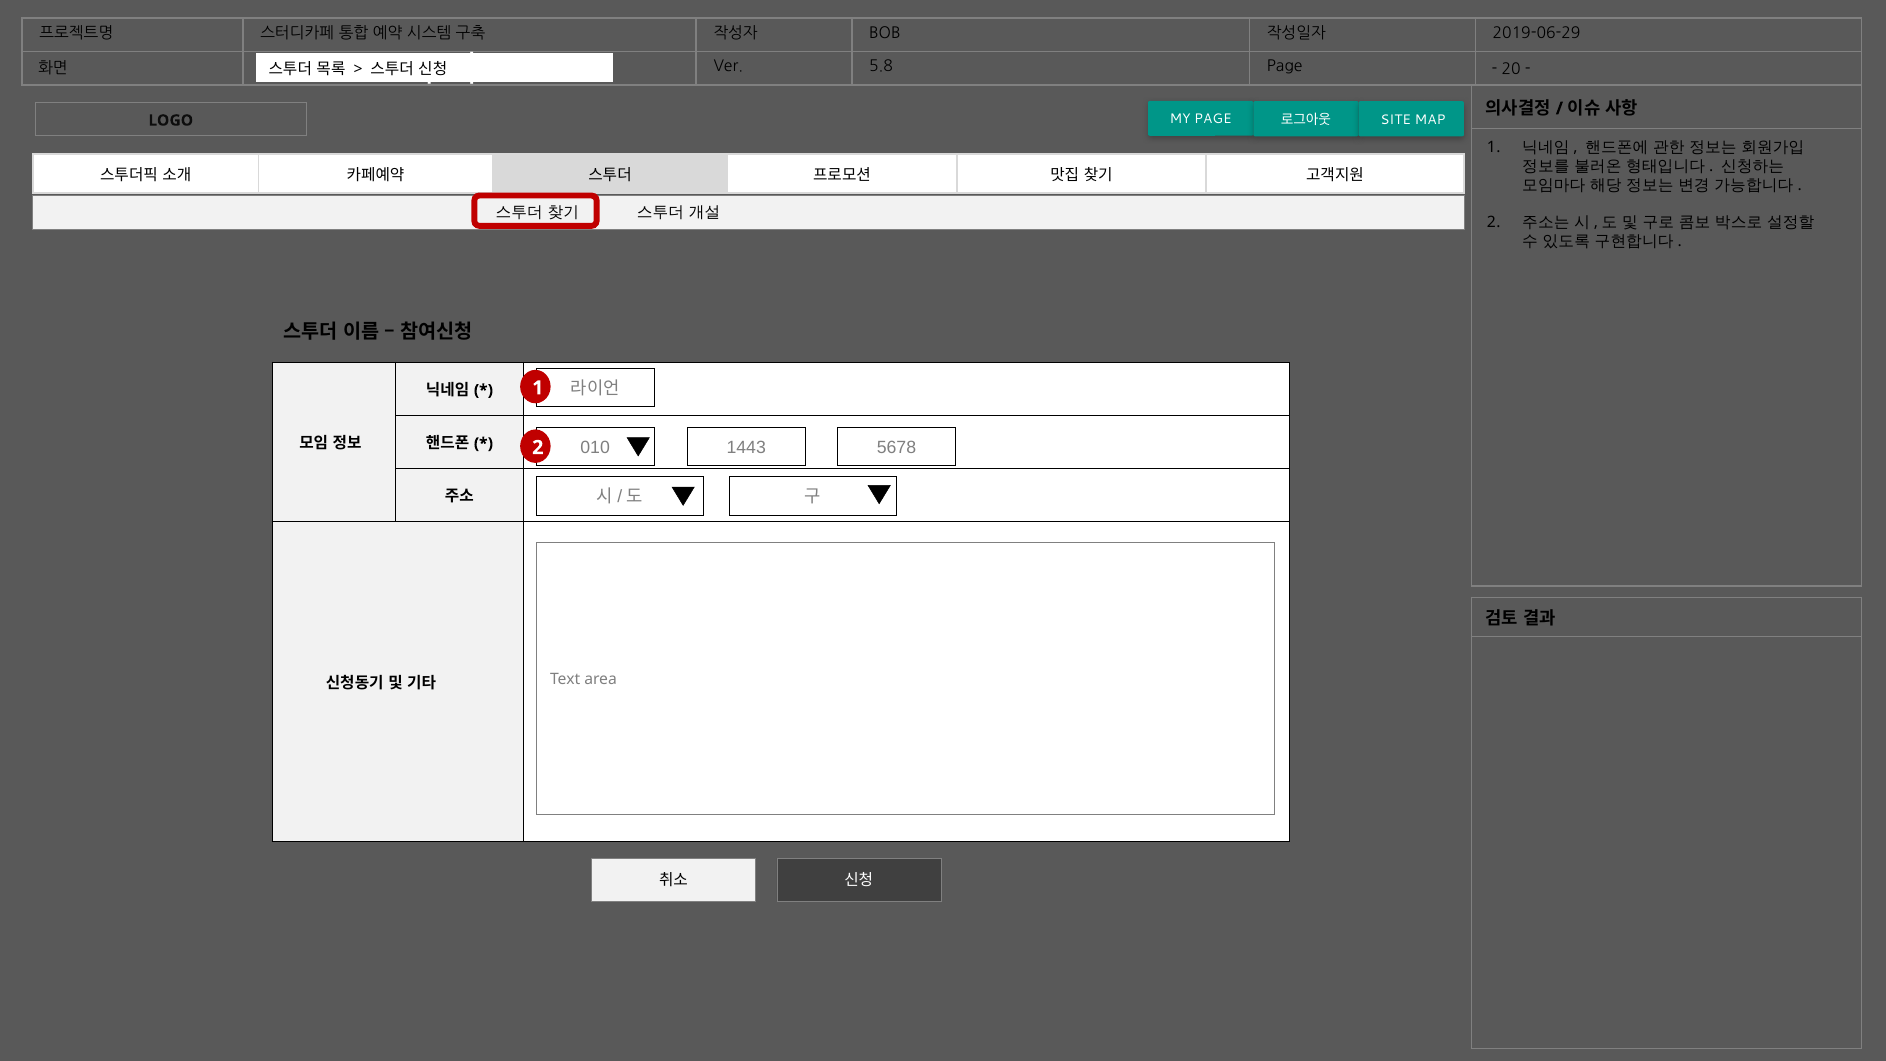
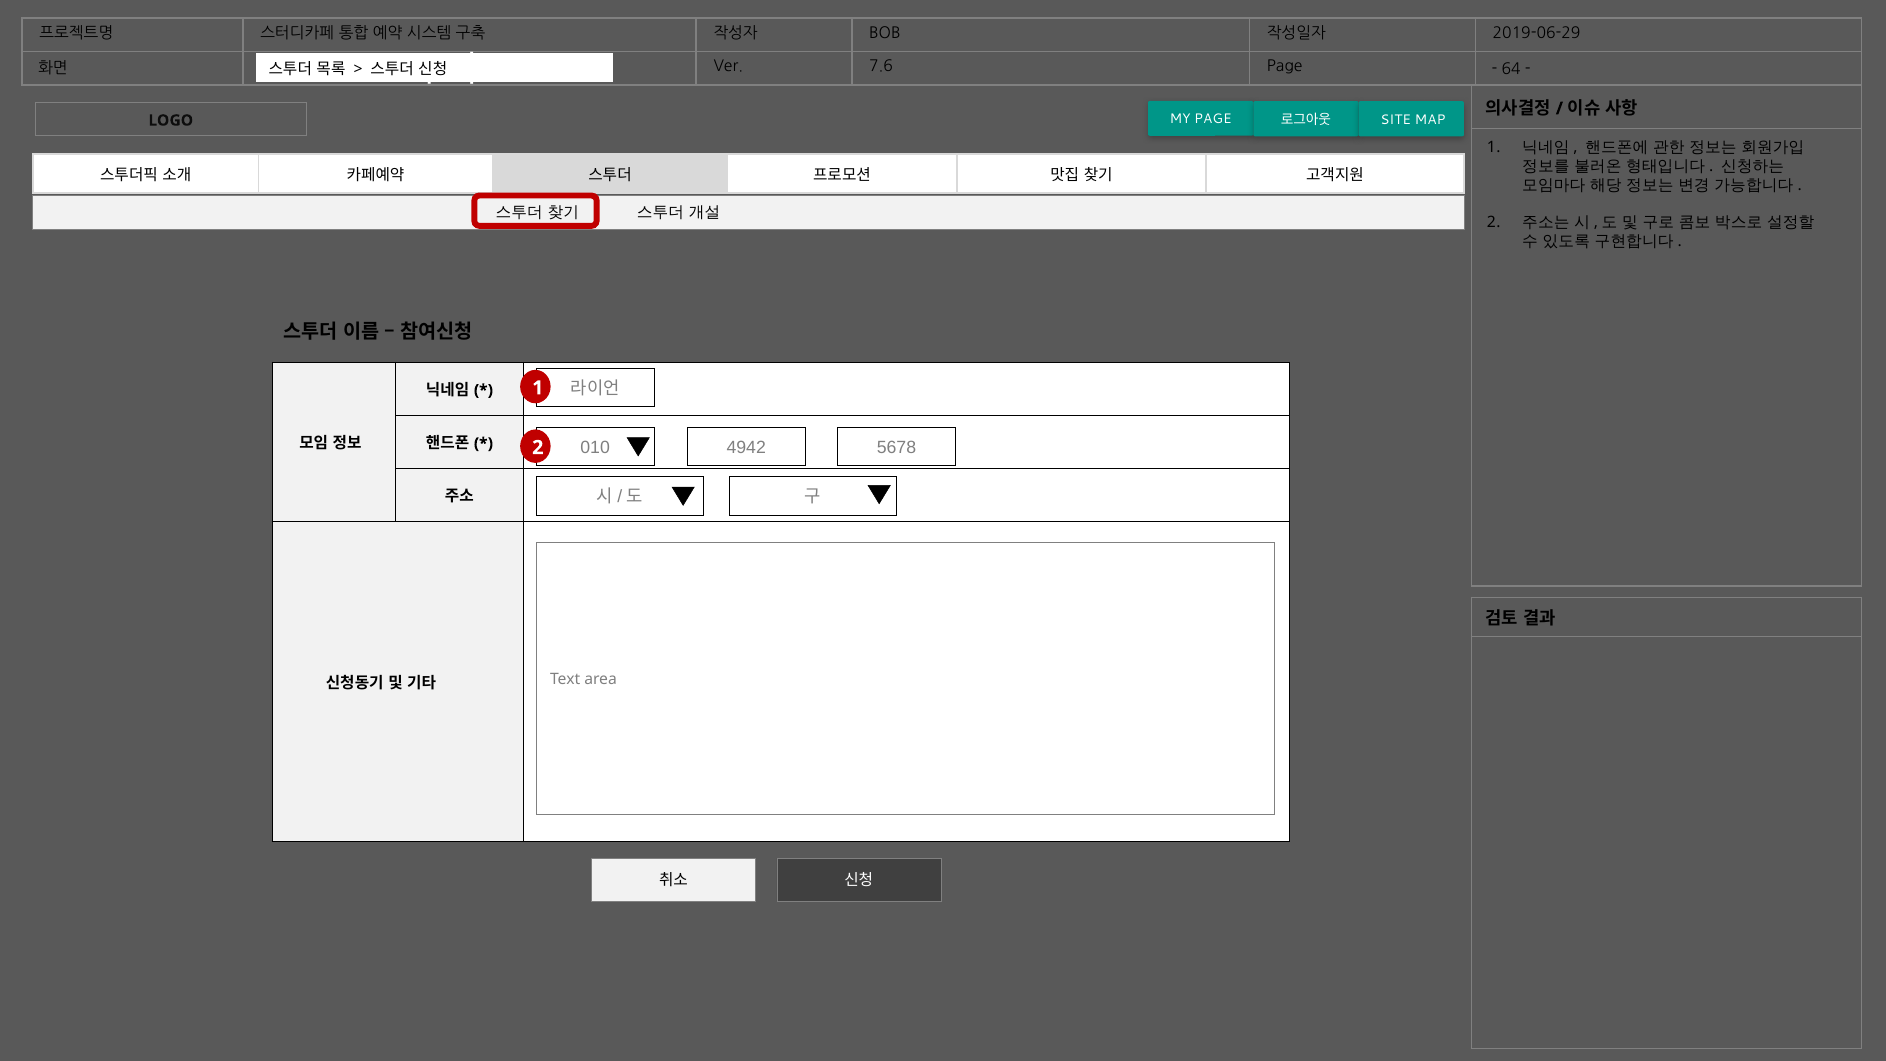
5.8: 5.8 -> 7.6
20: 20 -> 64
1443: 1443 -> 4942
